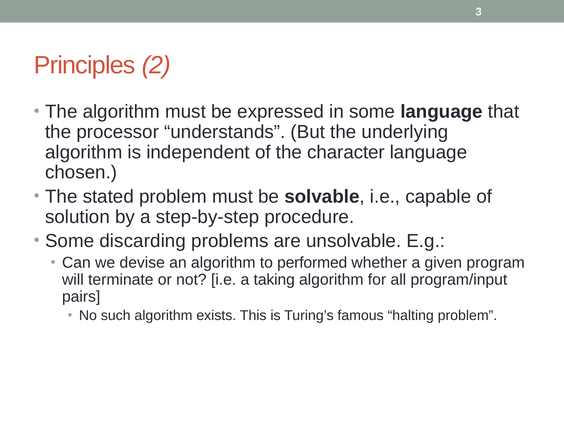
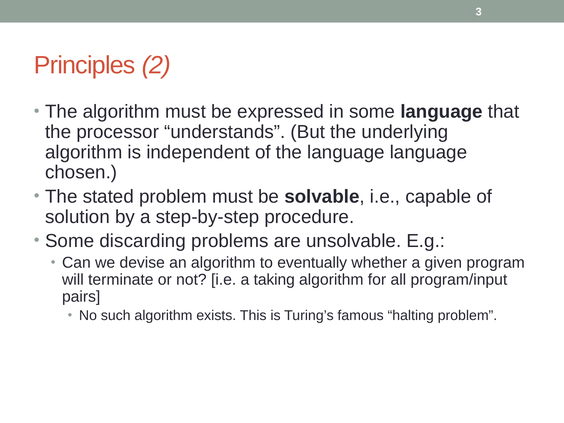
the character: character -> language
performed: performed -> eventually
